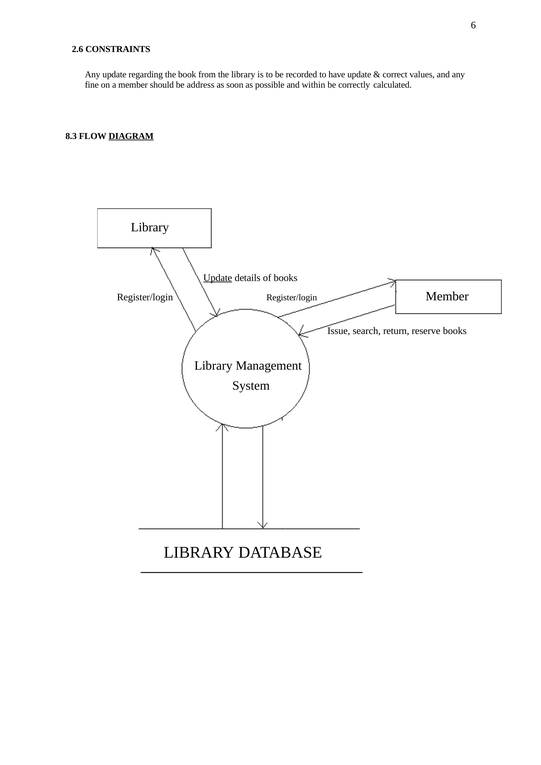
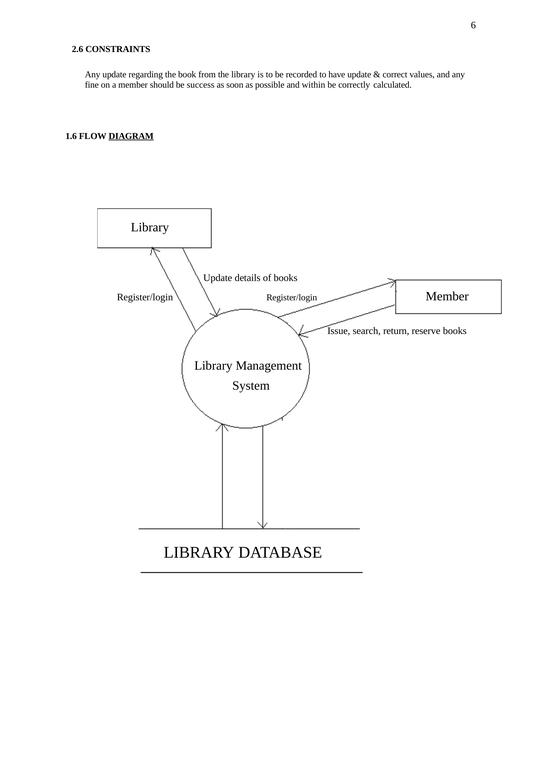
address: address -> success
8.3: 8.3 -> 1.6
Update at (218, 278) underline: present -> none
